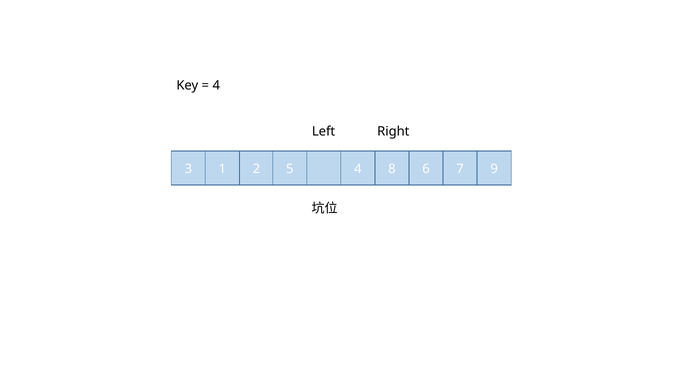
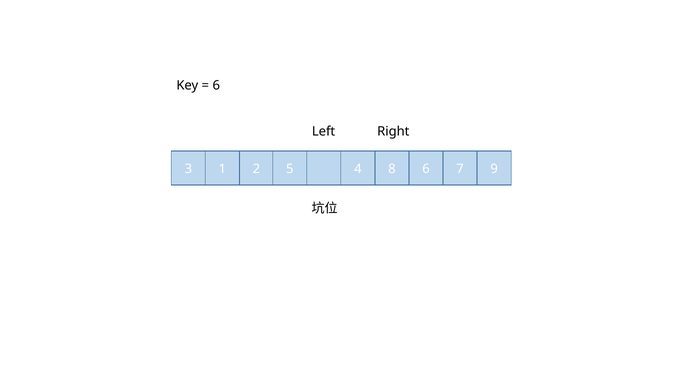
4 at (216, 86): 4 -> 6
